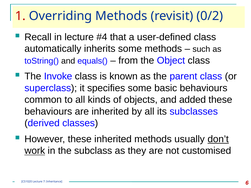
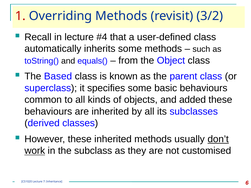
0/2: 0/2 -> 3/2
Invoke: Invoke -> Based
